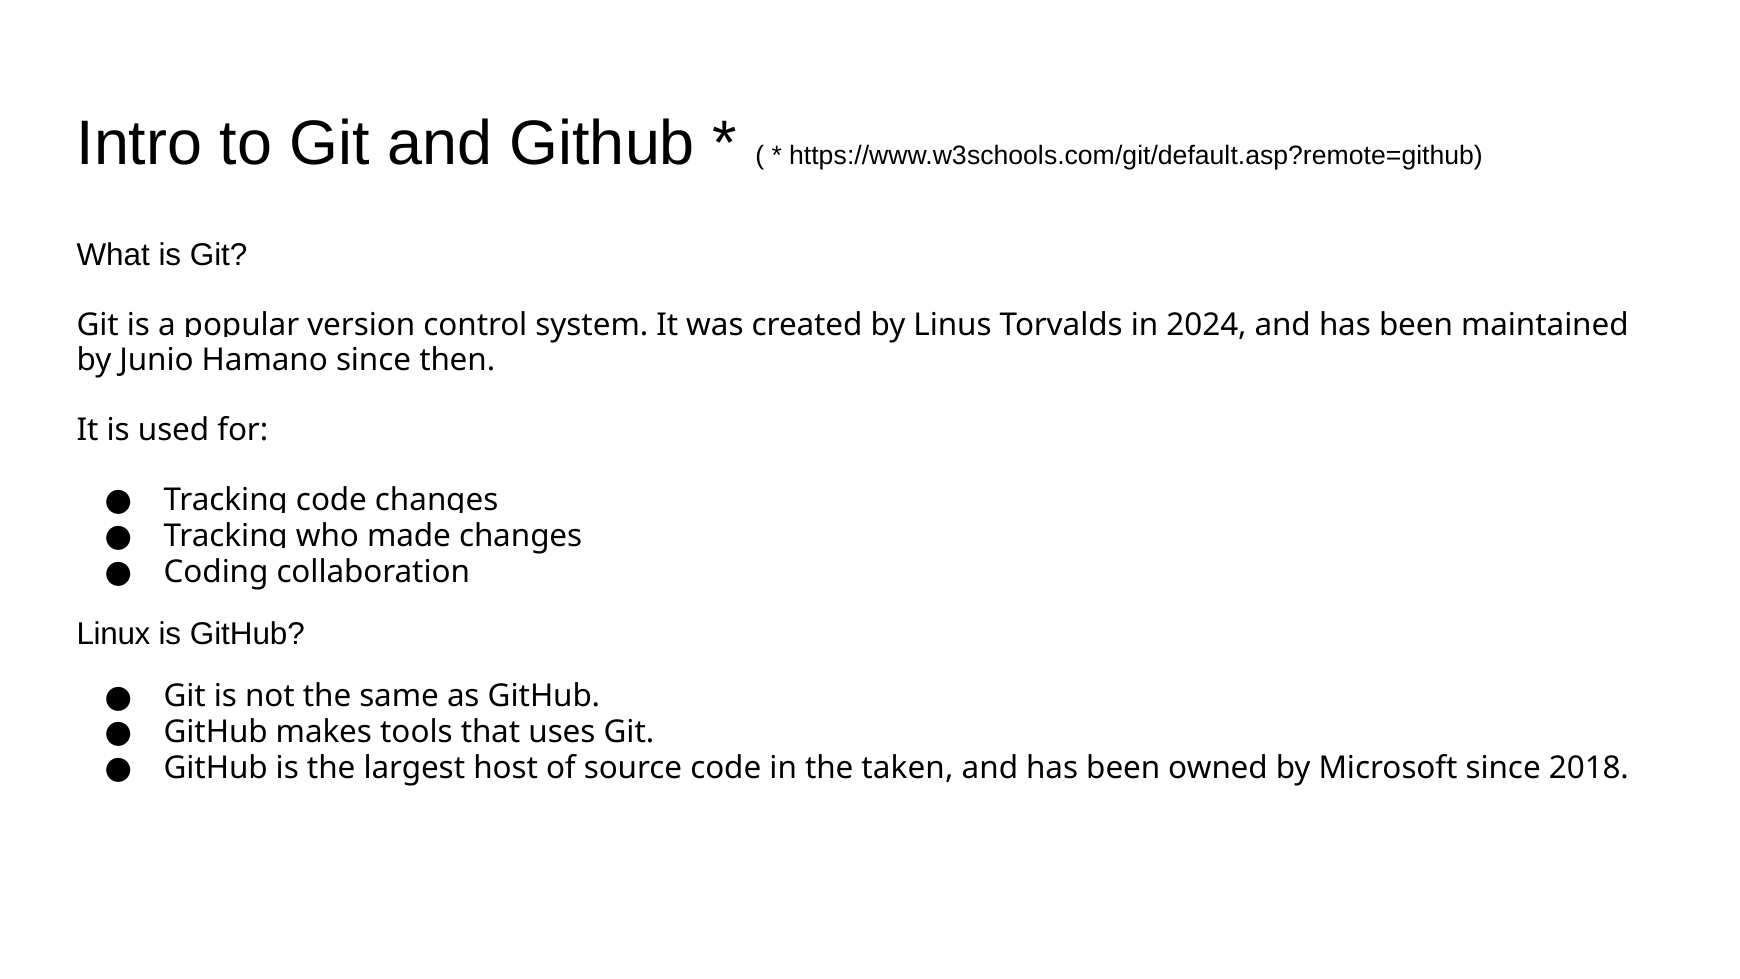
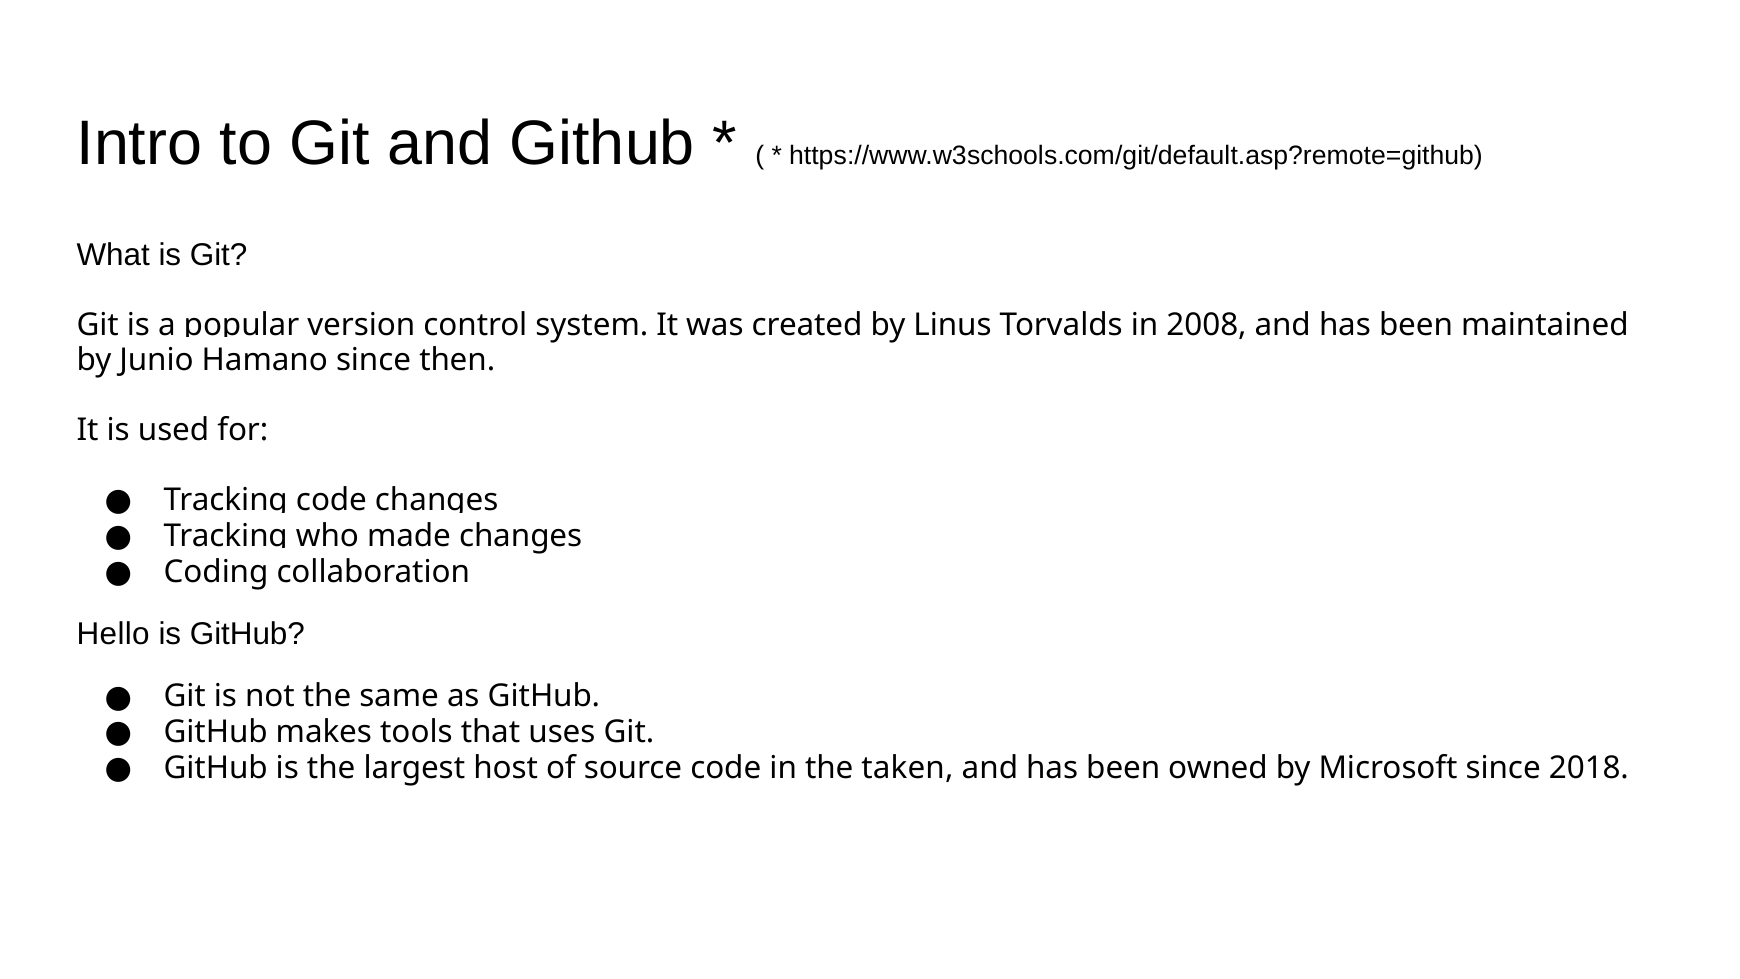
2024: 2024 -> 2008
Linux: Linux -> Hello
